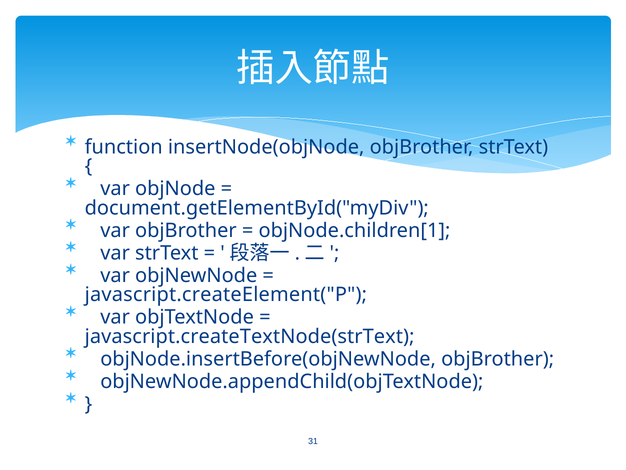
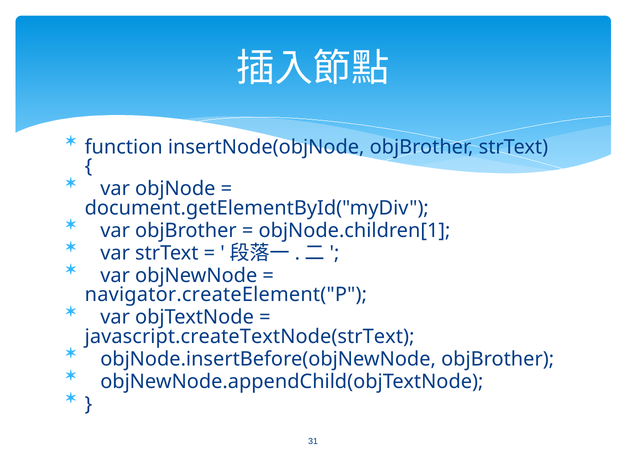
javascript.createElement("P: javascript.createElement("P -> navigator.createElement("P
